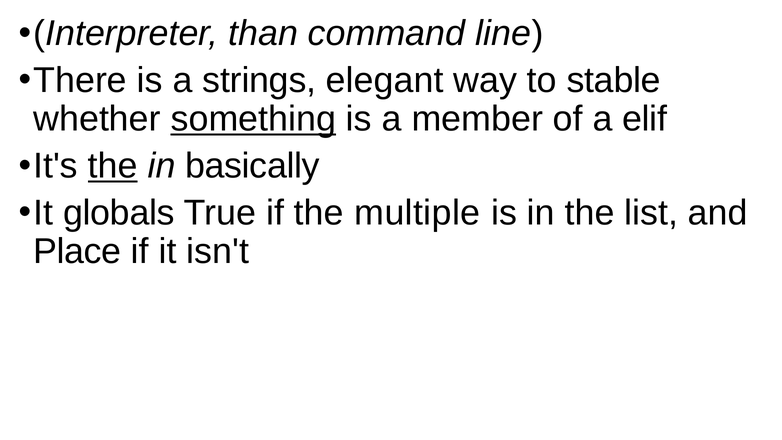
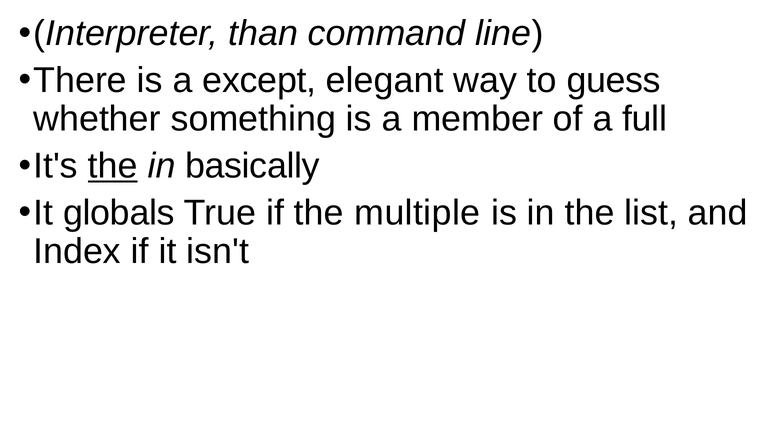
strings: strings -> except
stable: stable -> guess
something underline: present -> none
elif: elif -> full
Place: Place -> Index
